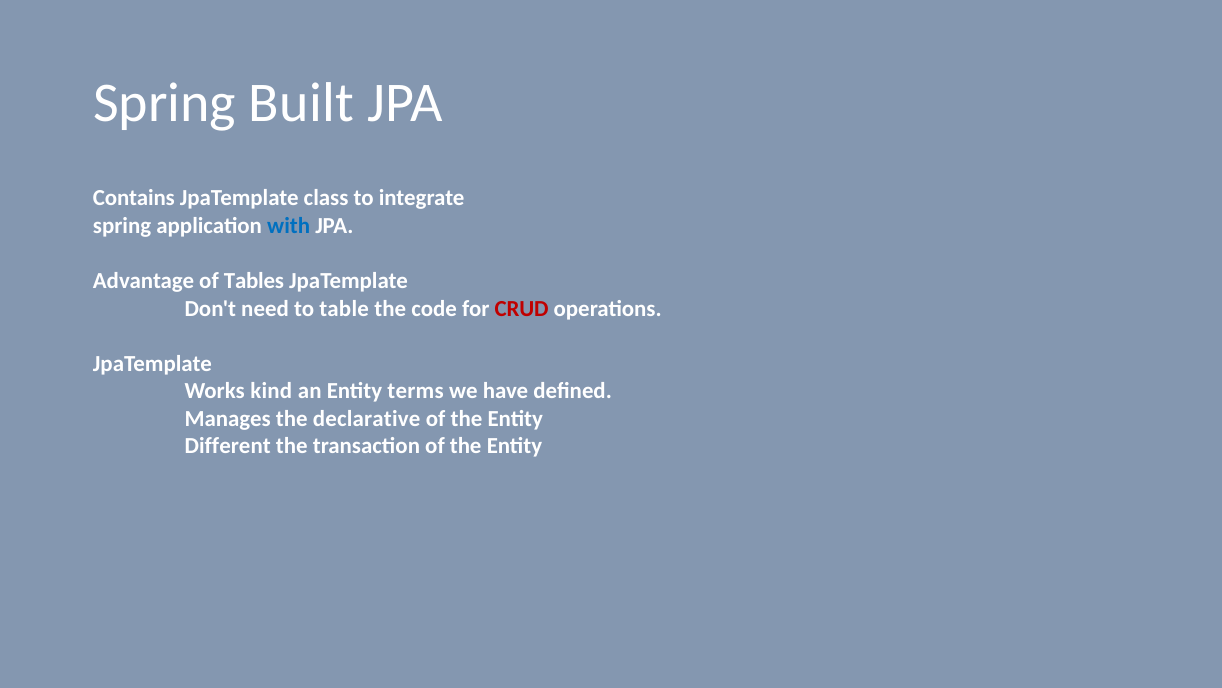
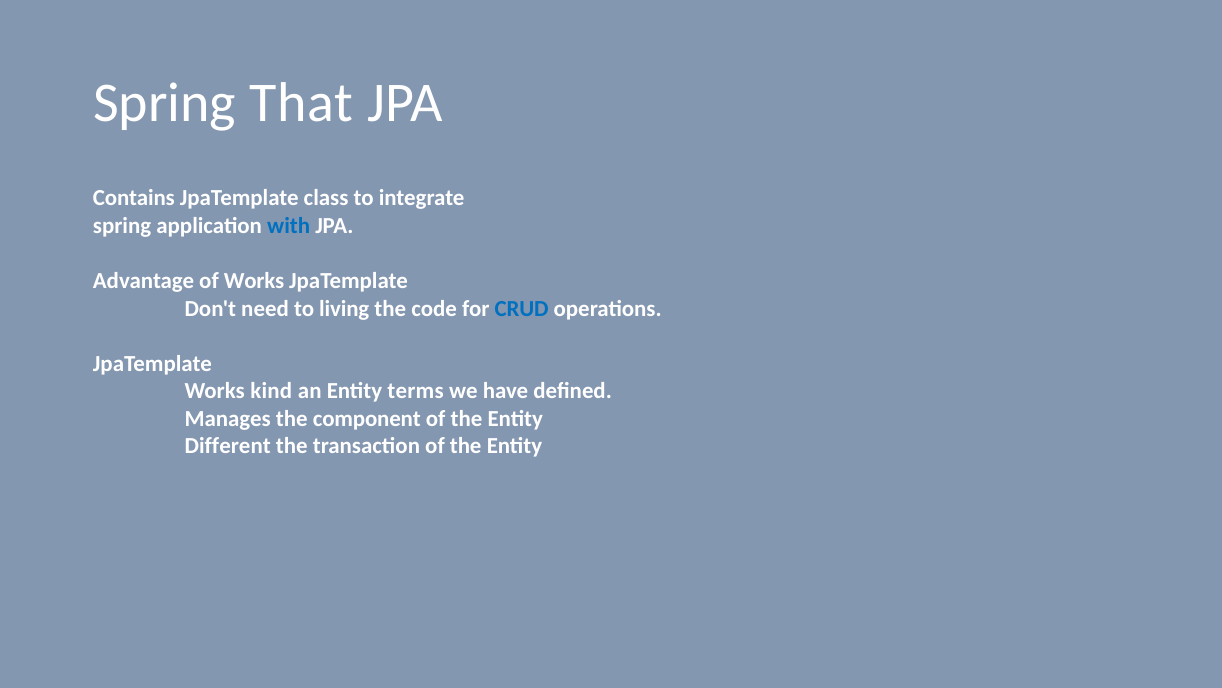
Built: Built -> That
of Tables: Tables -> Works
table: table -> living
CRUD colour: red -> blue
declarative: declarative -> component
